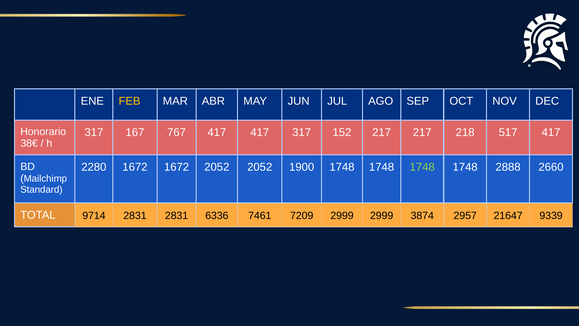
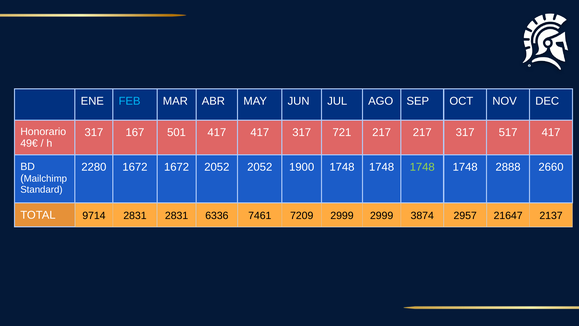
FEB colour: yellow -> light blue
767: 767 -> 501
152: 152 -> 721
217 218: 218 -> 317
38€: 38€ -> 49€
9339: 9339 -> 2137
